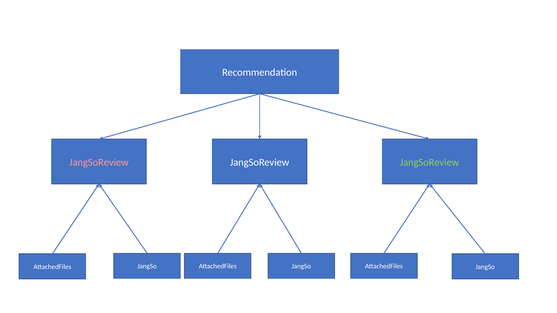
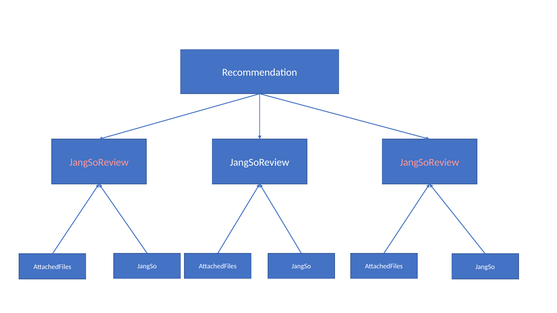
JangSoReview at (430, 162) colour: light green -> pink
